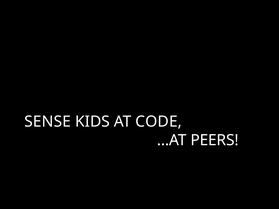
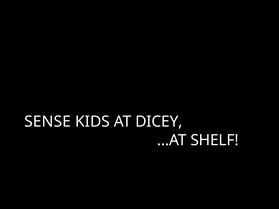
CODE: CODE -> DICEY
PEERS: PEERS -> SHELF
